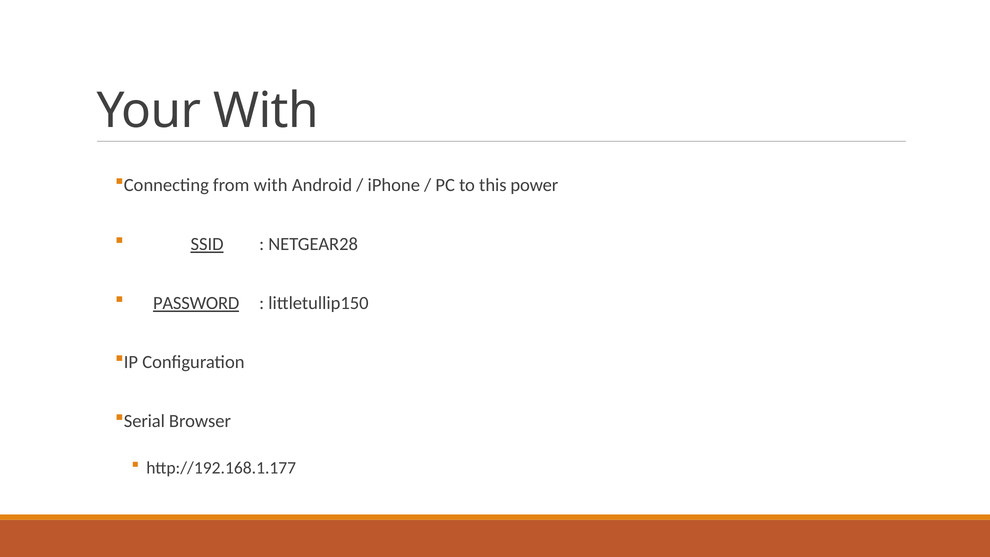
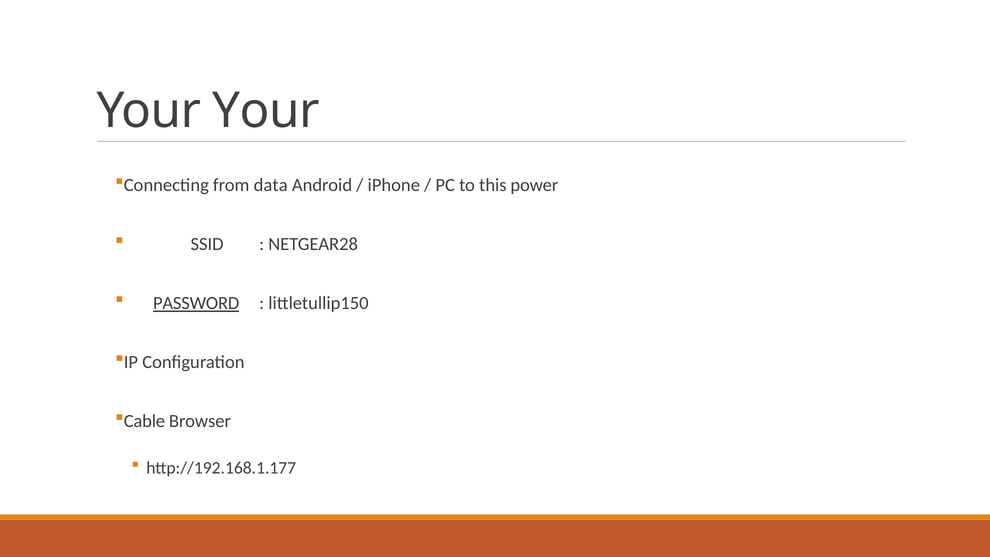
Your With: With -> Your
from with: with -> data
SSID underline: present -> none
Serial: Serial -> Cable
